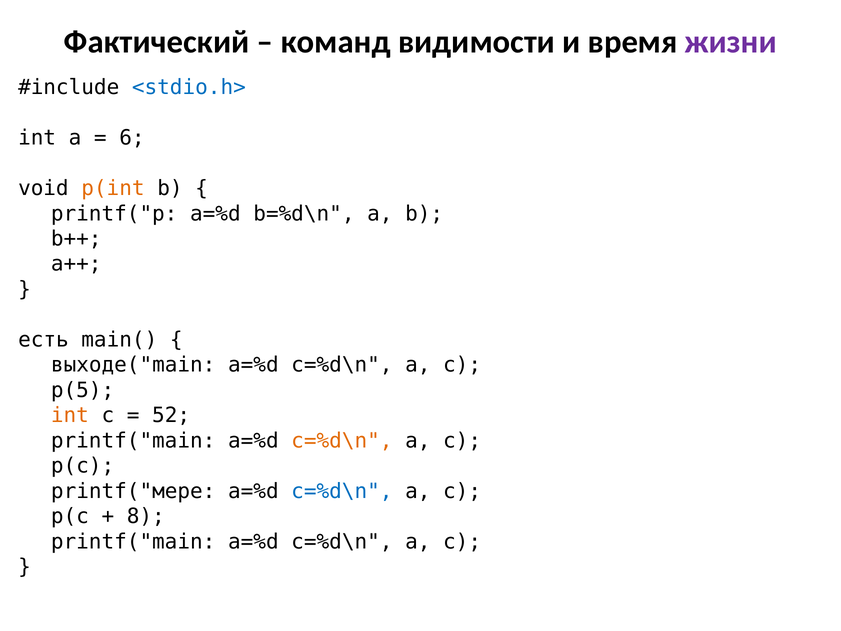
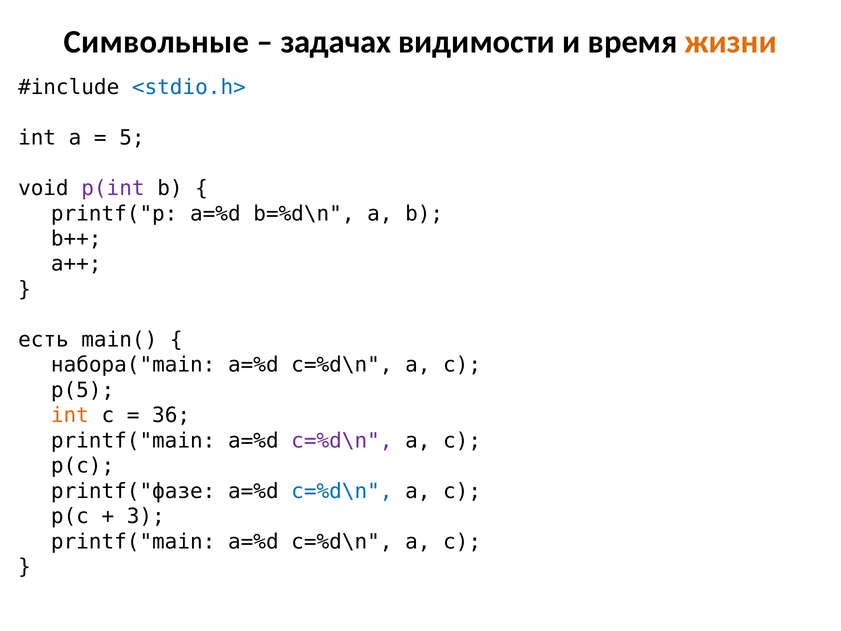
Фактический: Фактический -> Символьные
команд: команд -> задачах
жизни colour: purple -> orange
6: 6 -> 5
p(int colour: orange -> purple
выходе("main: выходе("main -> набора("main
52: 52 -> 36
c=%d\n at (342, 441) colour: orange -> purple
printf("мере: printf("мере -> printf("фазе
8: 8 -> 3
